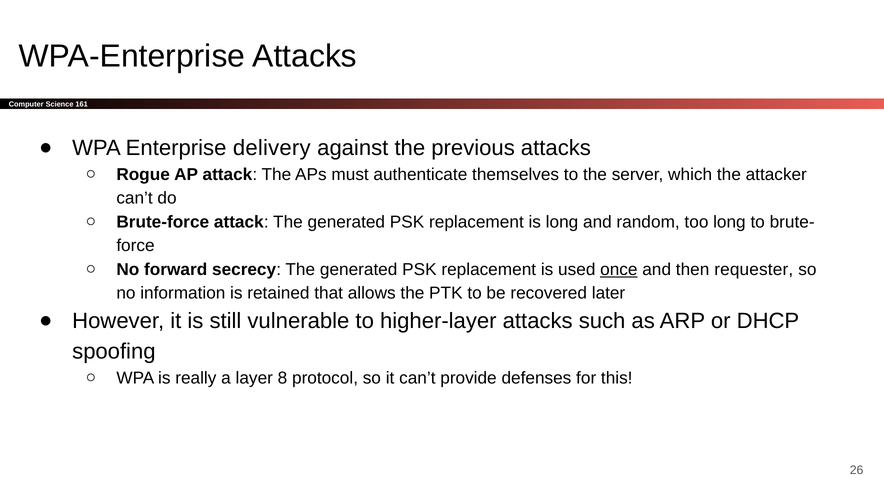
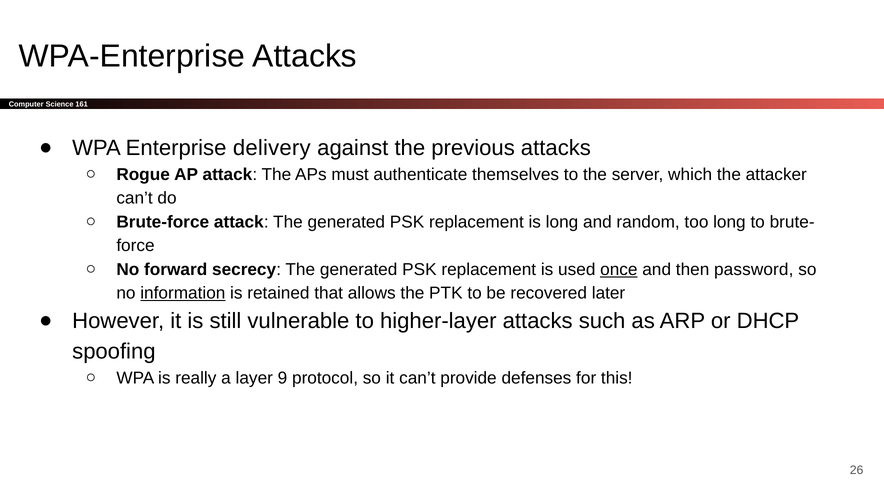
requester: requester -> password
information underline: none -> present
8: 8 -> 9
